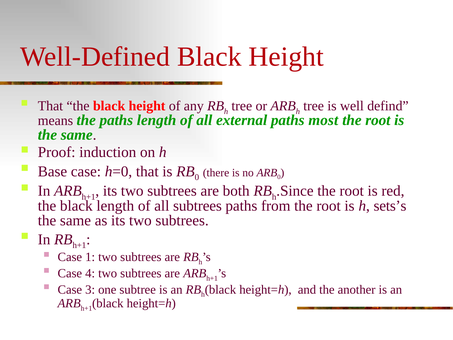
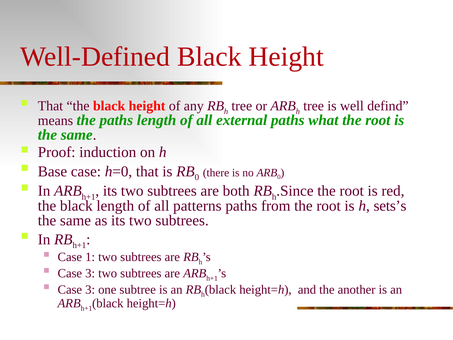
most: most -> what
all subtrees: subtrees -> patterns
4 at (90, 273): 4 -> 3
